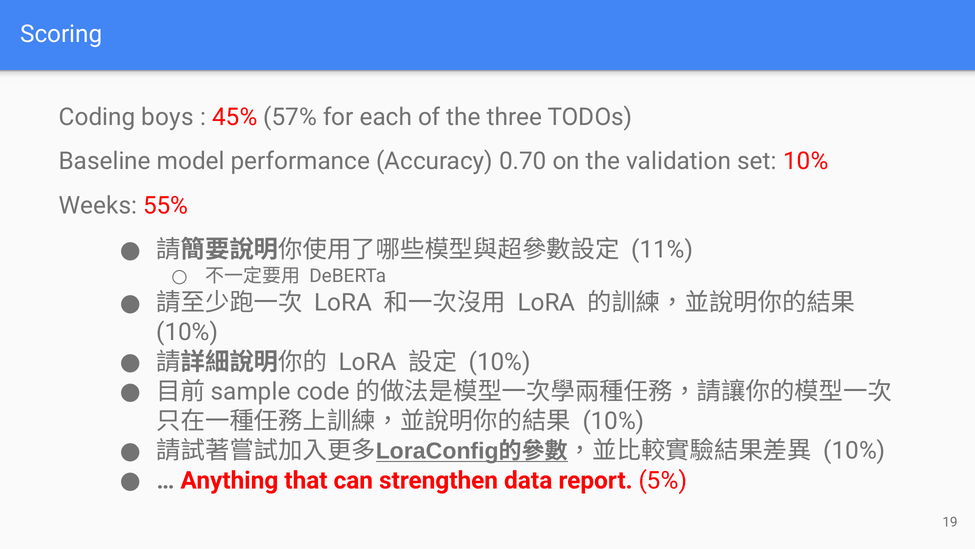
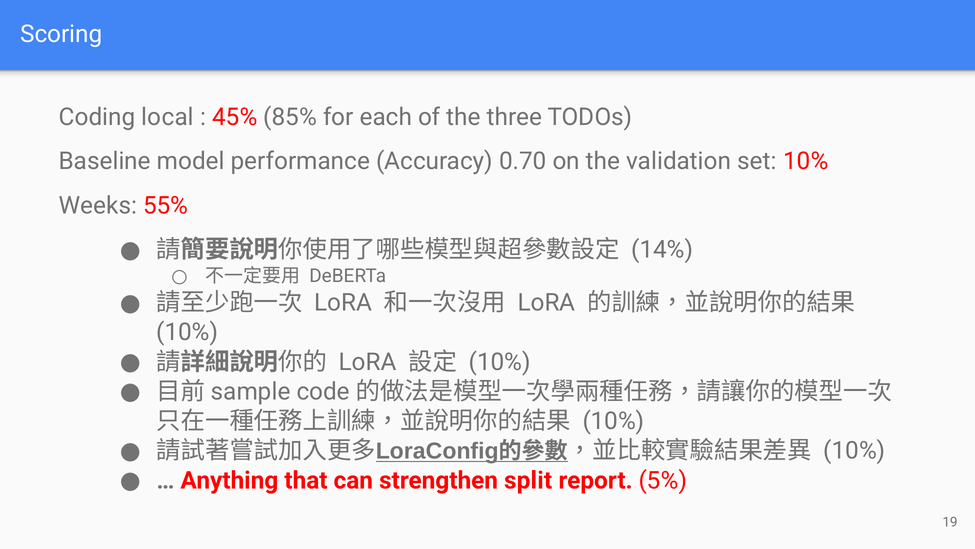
boys: boys -> local
57%: 57% -> 85%
11%: 11% -> 14%
data: data -> split
